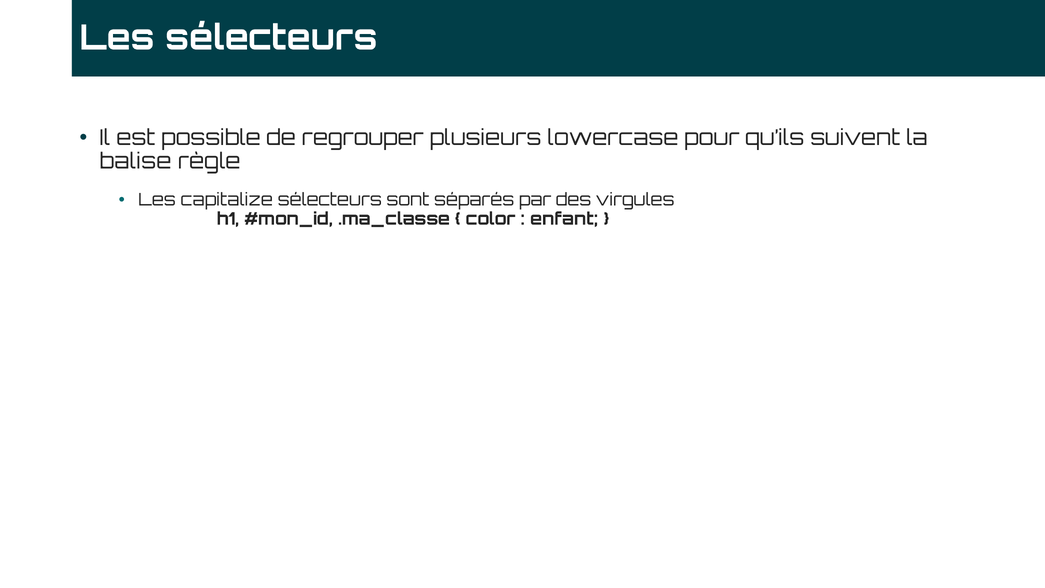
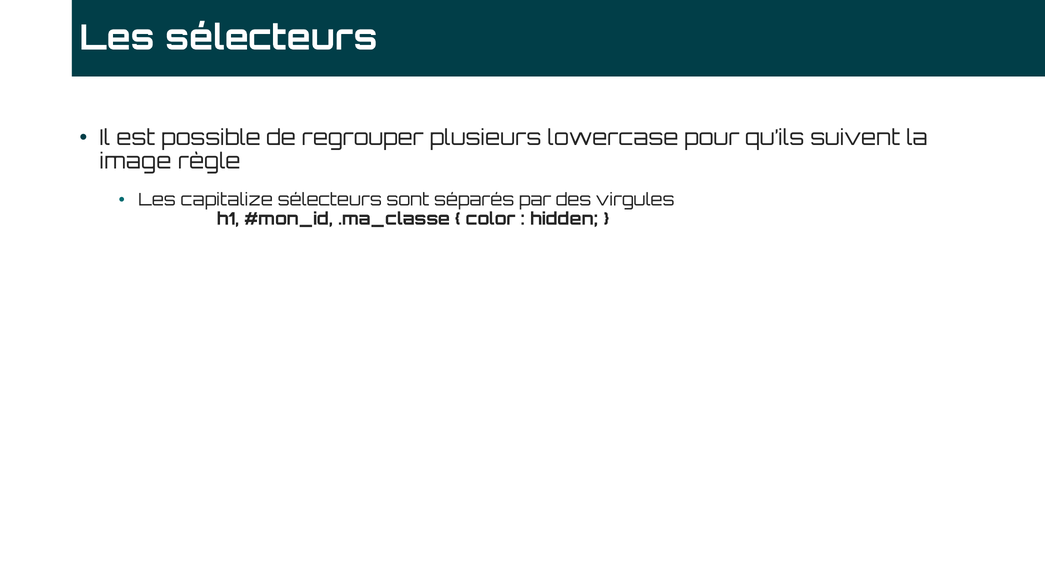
balise: balise -> image
enfant: enfant -> hidden
